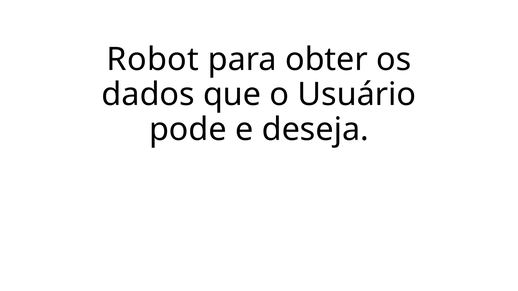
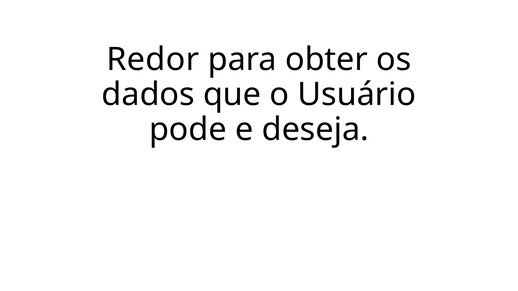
Robot: Robot -> Redor
